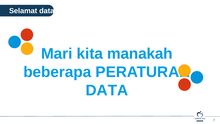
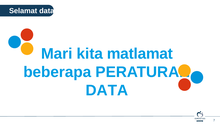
manakah: manakah -> matlamat
